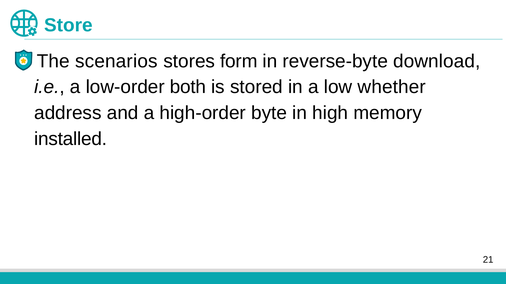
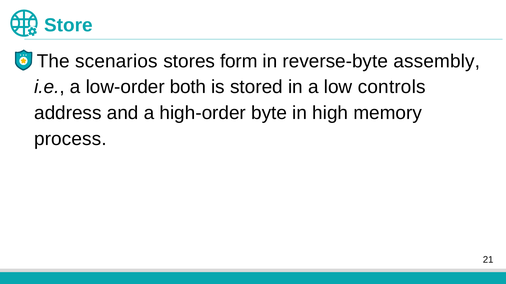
download: download -> assembly
whether: whether -> controls
installed: installed -> process
